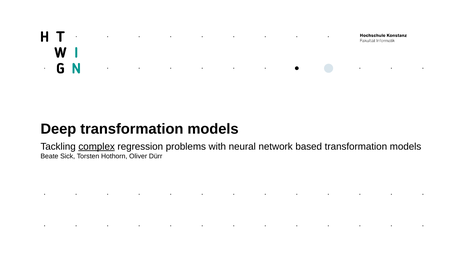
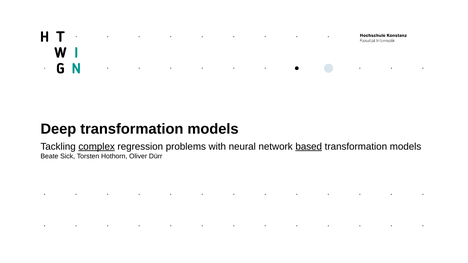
based underline: none -> present
